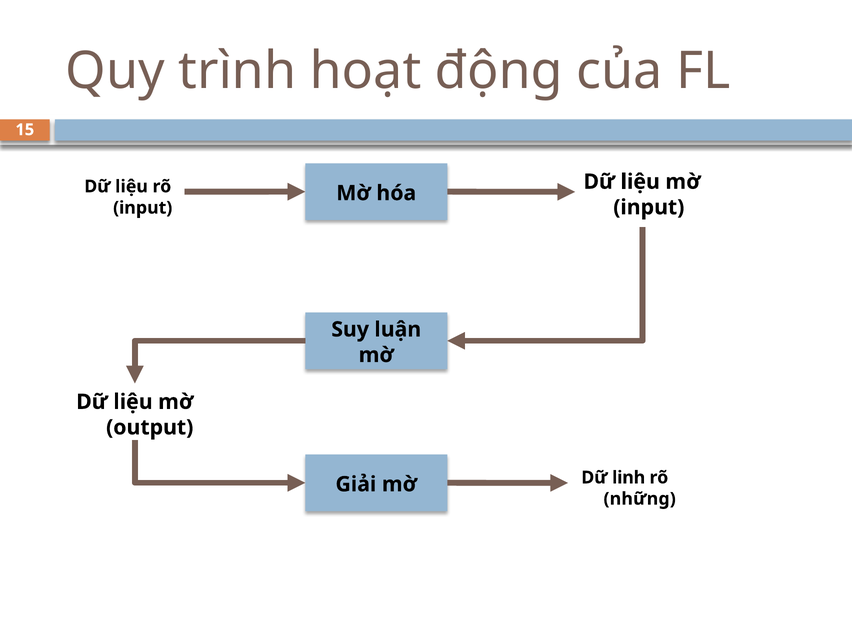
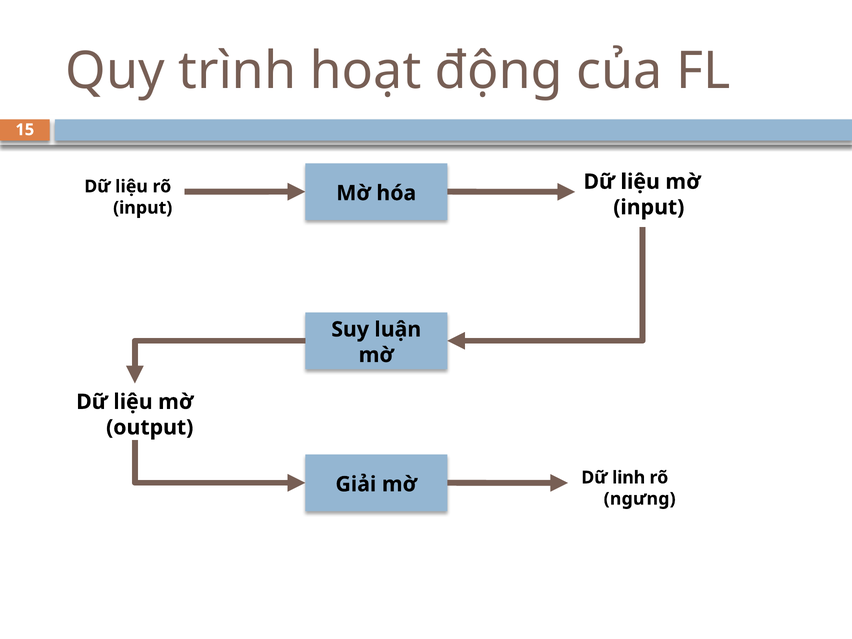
những: những -> ngưng
